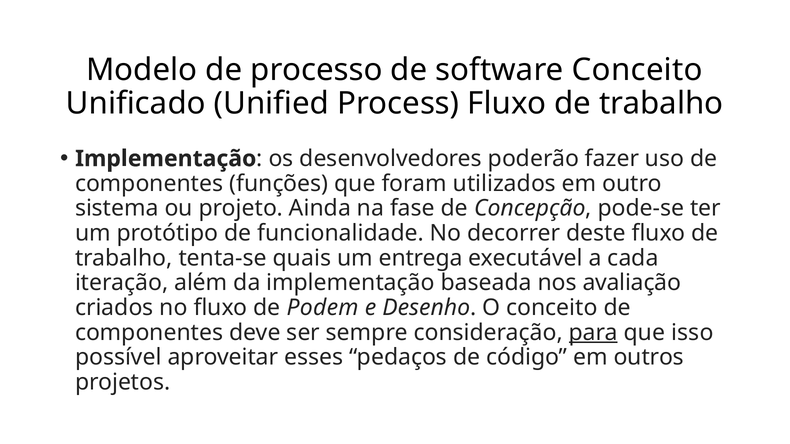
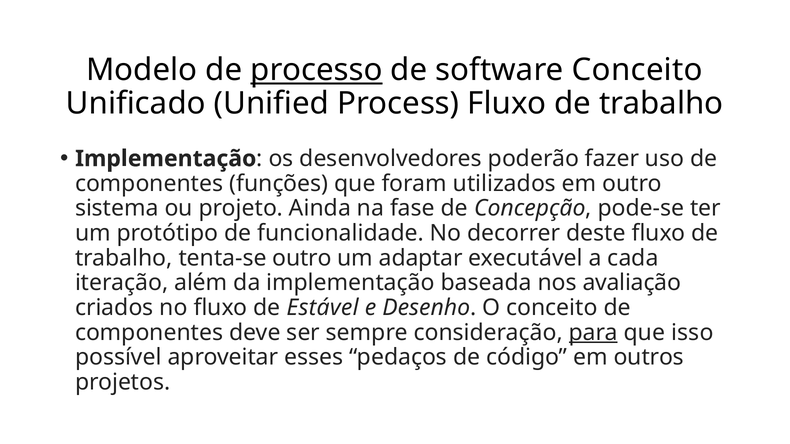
processo underline: none -> present
tenta-se quais: quais -> outro
entrega: entrega -> adaptar
Podem: Podem -> Estável
